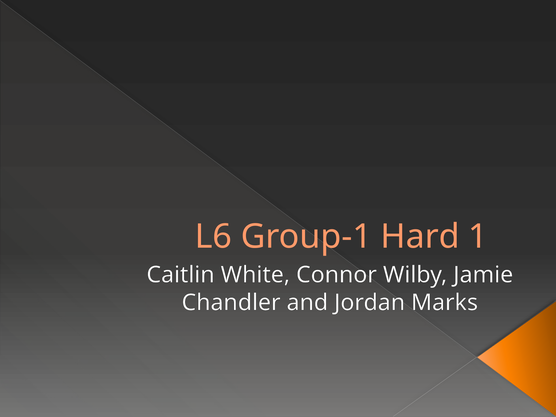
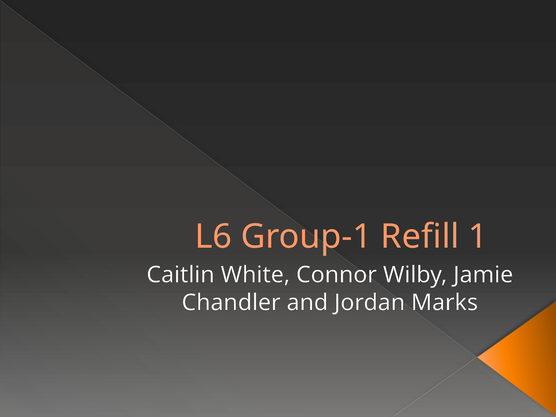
Hard: Hard -> Refill
